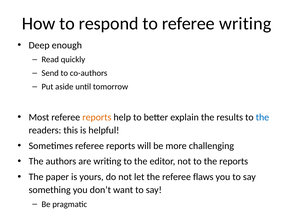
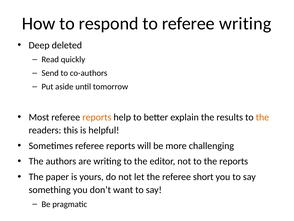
enough: enough -> deleted
the at (262, 117) colour: blue -> orange
flaws: flaws -> short
